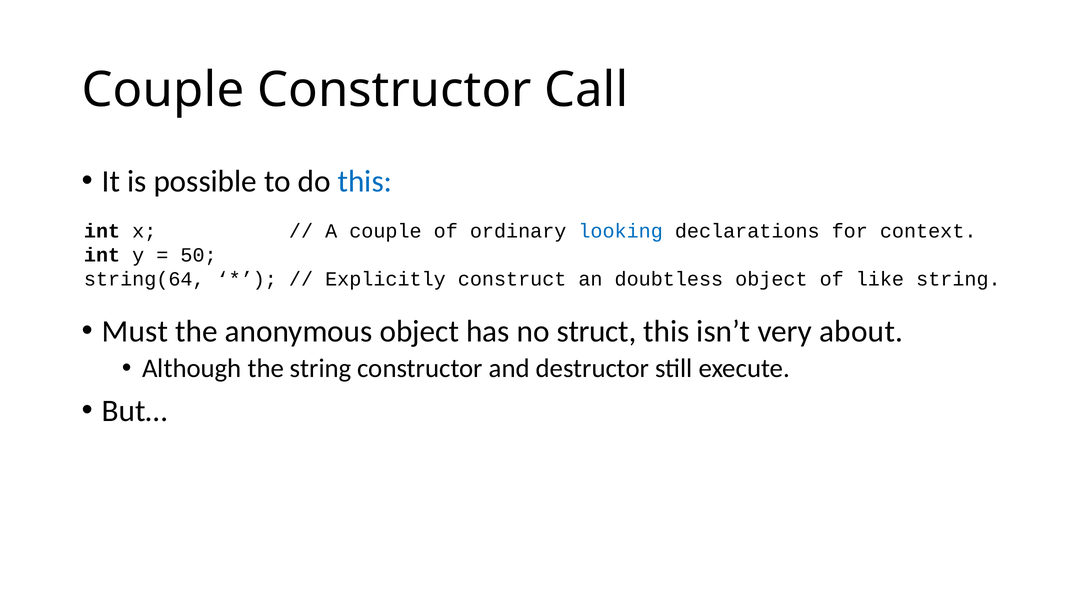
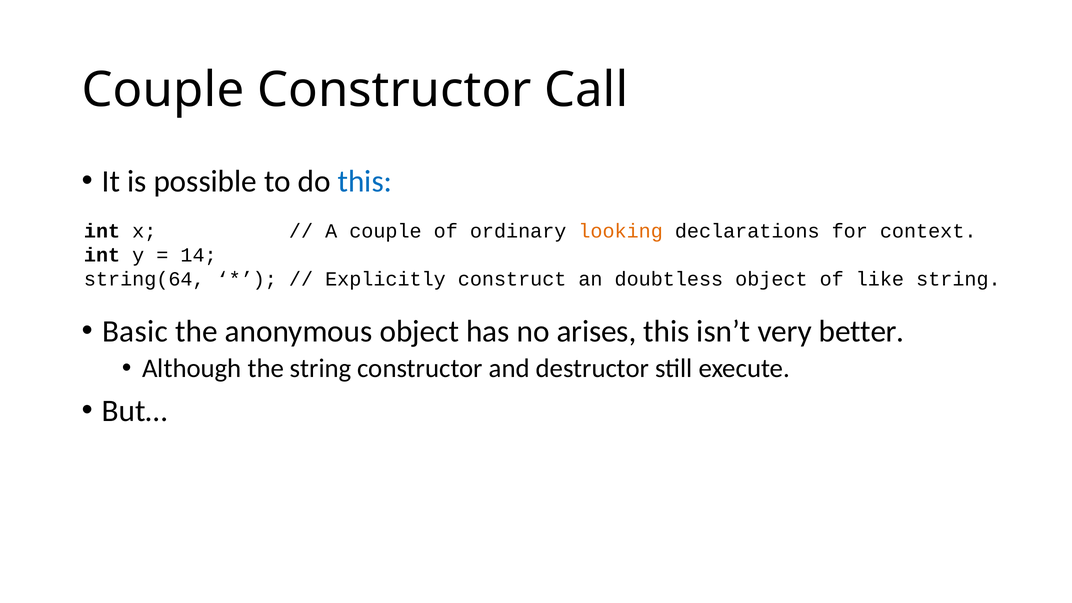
looking colour: blue -> orange
50: 50 -> 14
Must: Must -> Basic
struct: struct -> arises
about: about -> better
